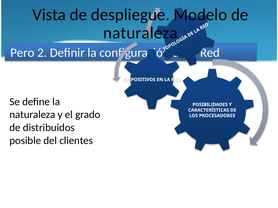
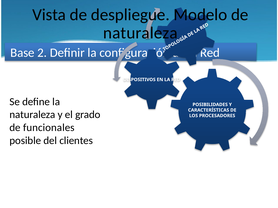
Pero: Pero -> Base
distribuidos: distribuidos -> funcionales
